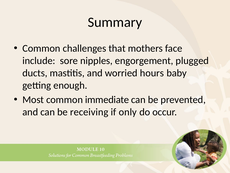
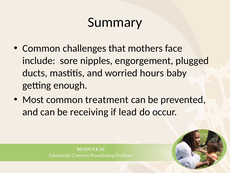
immediate: immediate -> treatment
only: only -> lead
